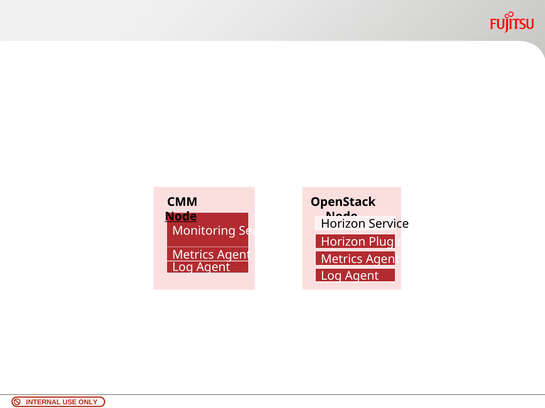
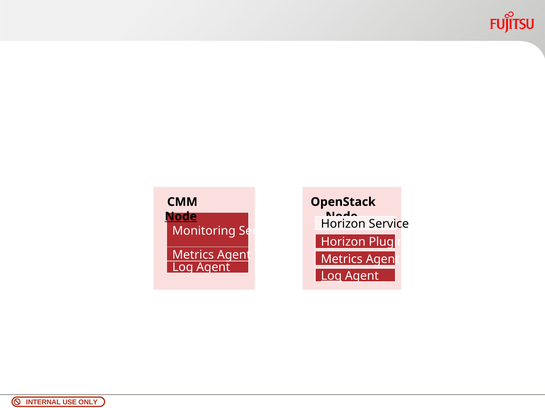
Log at (331, 276) underline: none -> present
